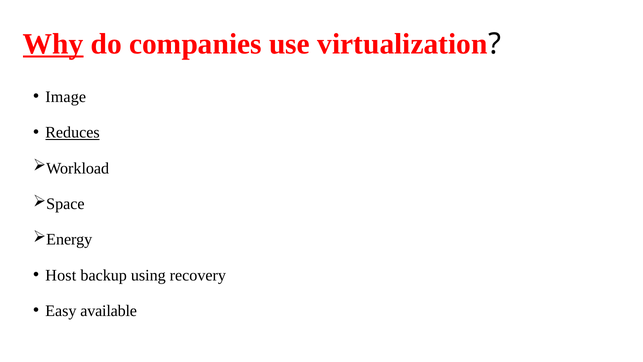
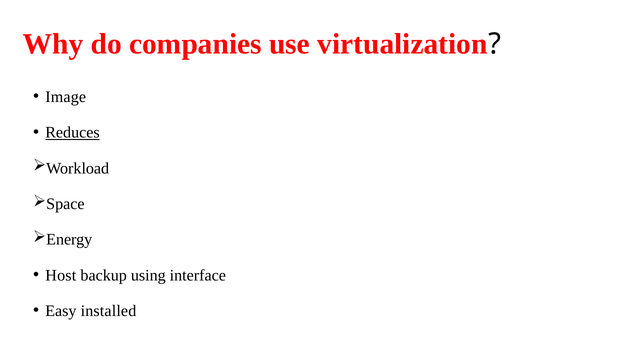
Why underline: present -> none
recovery: recovery -> interface
available: available -> installed
